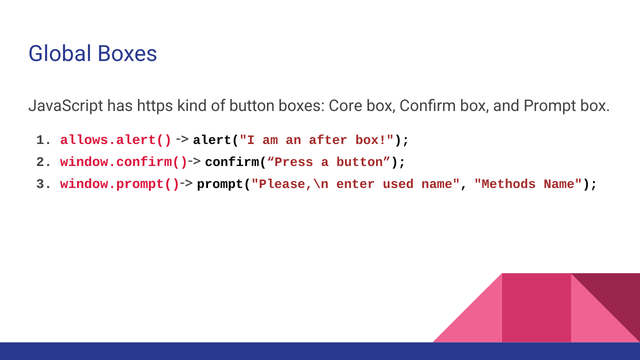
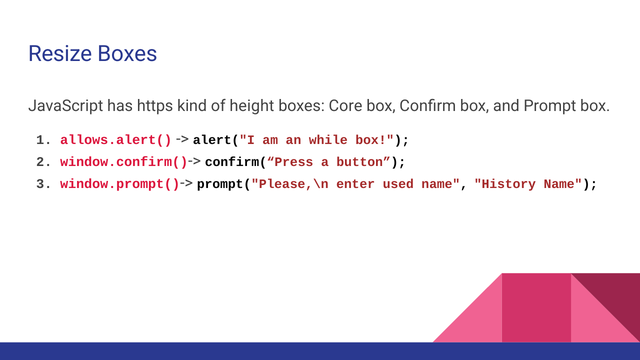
Global: Global -> Resize
of button: button -> height
after: after -> while
Methods: Methods -> History
